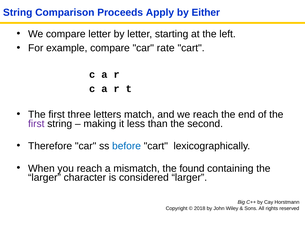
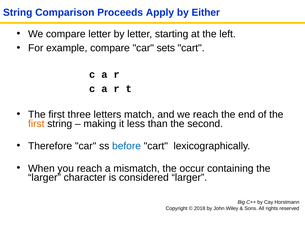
rate: rate -> sets
first at (36, 124) colour: purple -> orange
found: found -> occur
